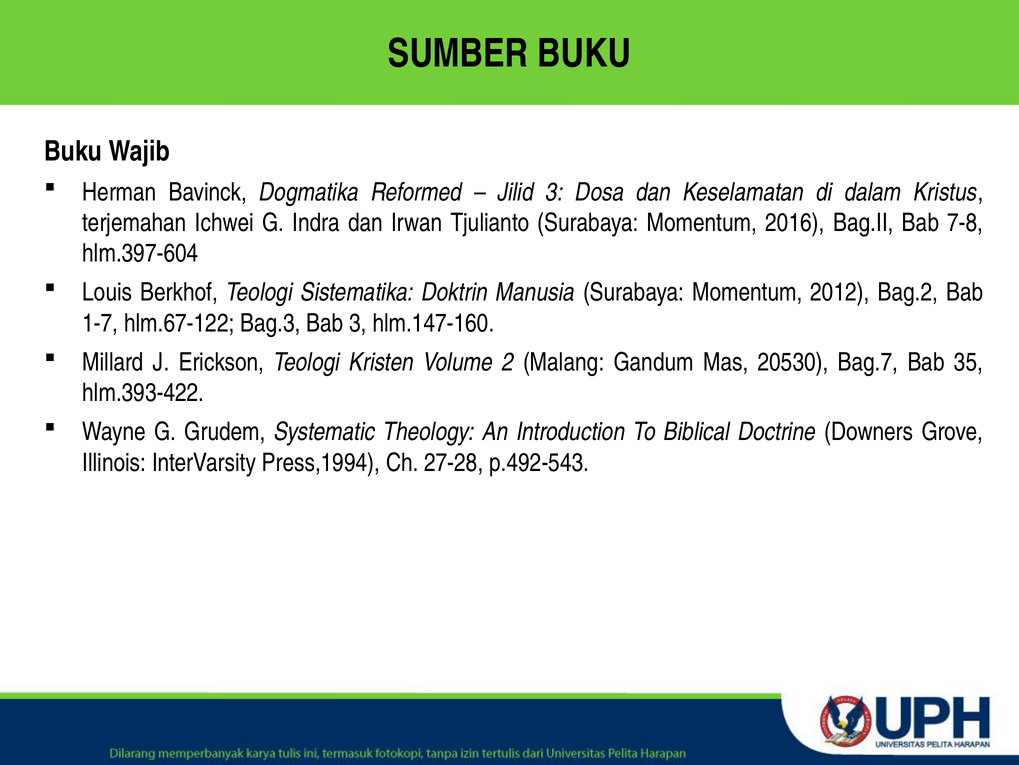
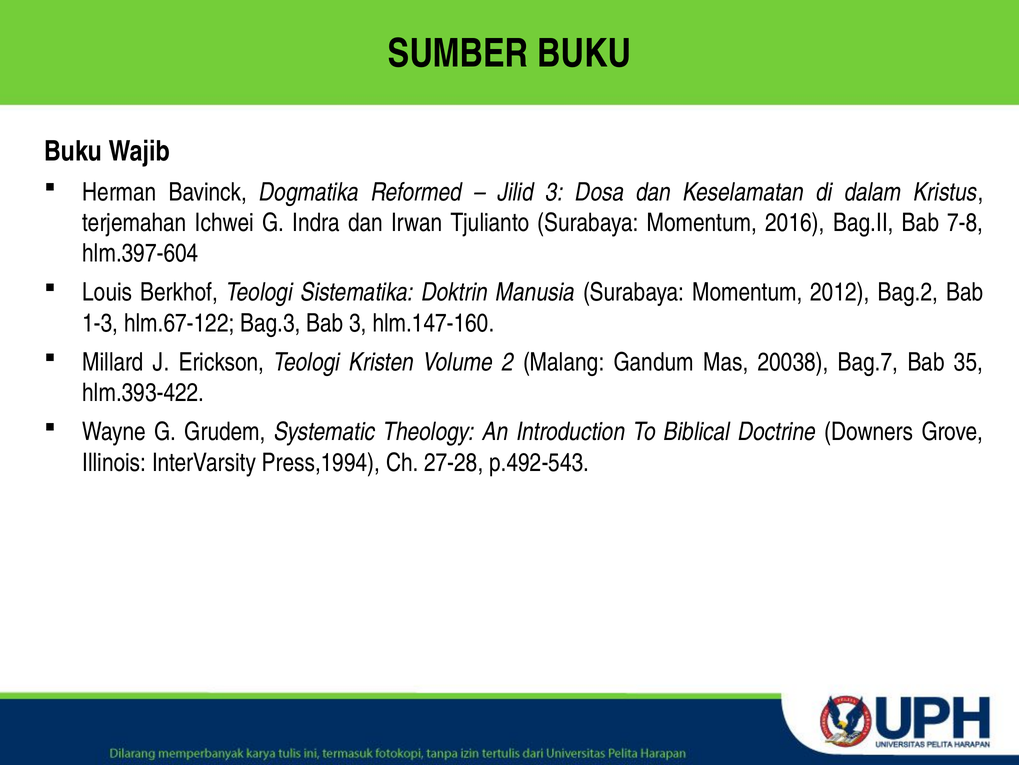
1-7: 1-7 -> 1-3
20530: 20530 -> 20038
